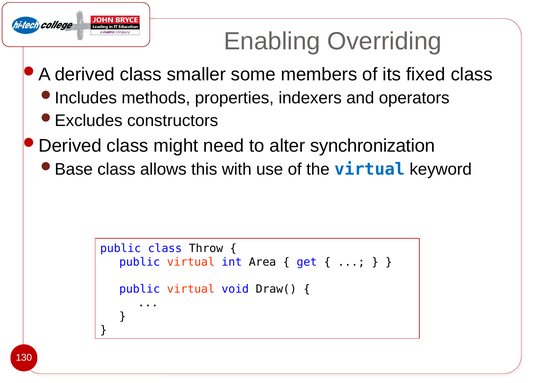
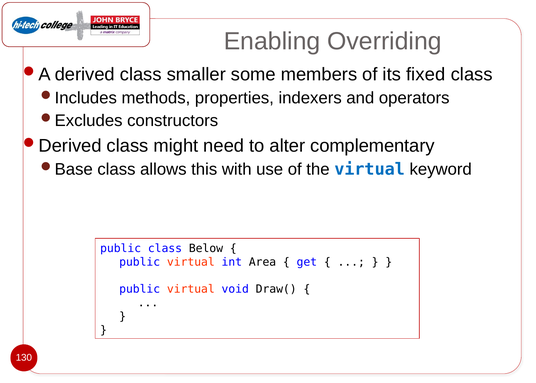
synchronization: synchronization -> complementary
Throw: Throw -> Below
